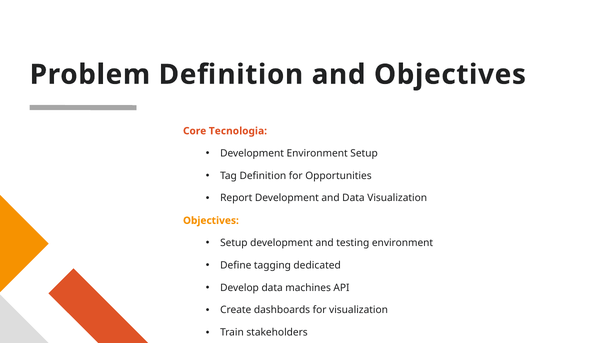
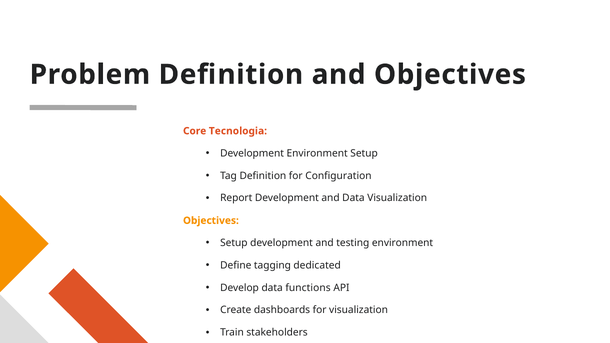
Opportunities: Opportunities -> Configuration
machines: machines -> functions
